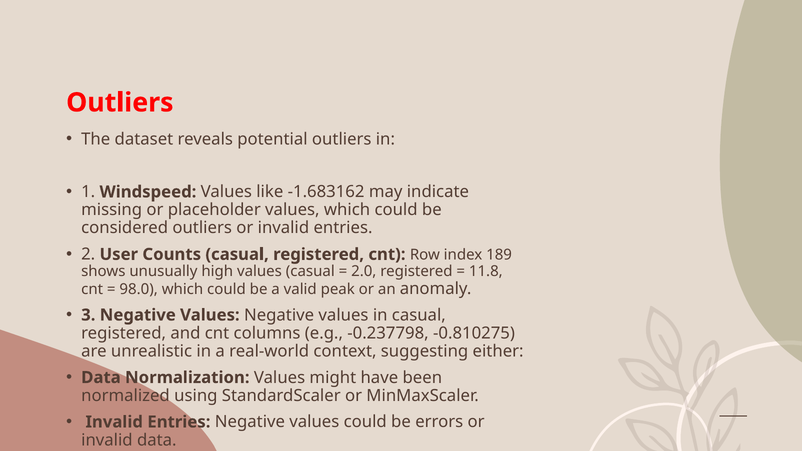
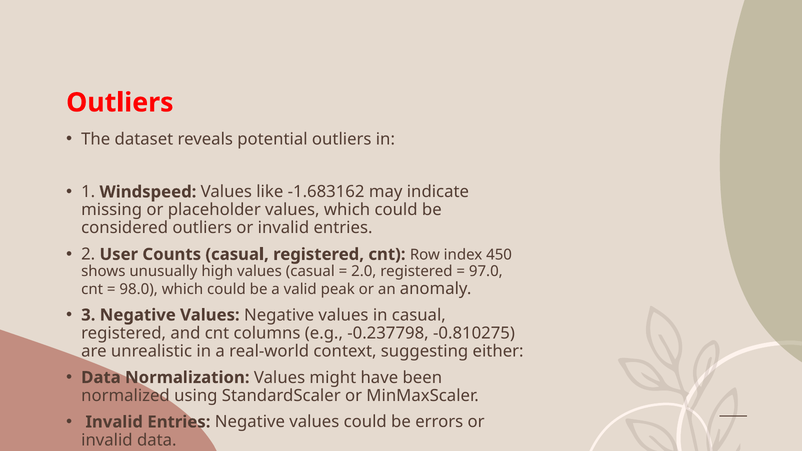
189: 189 -> 450
11.8: 11.8 -> 97.0
